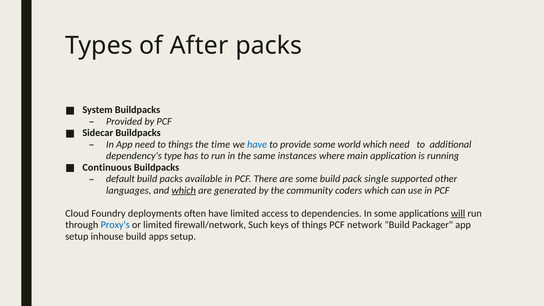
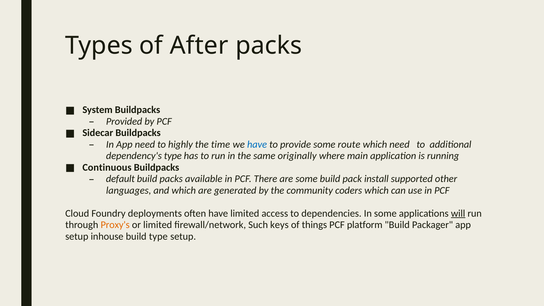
to things: things -> highly
world: world -> route
instances: instances -> originally
single: single -> install
which at (184, 190) underline: present -> none
Proxy's colour: blue -> orange
network: network -> platform
build apps: apps -> type
